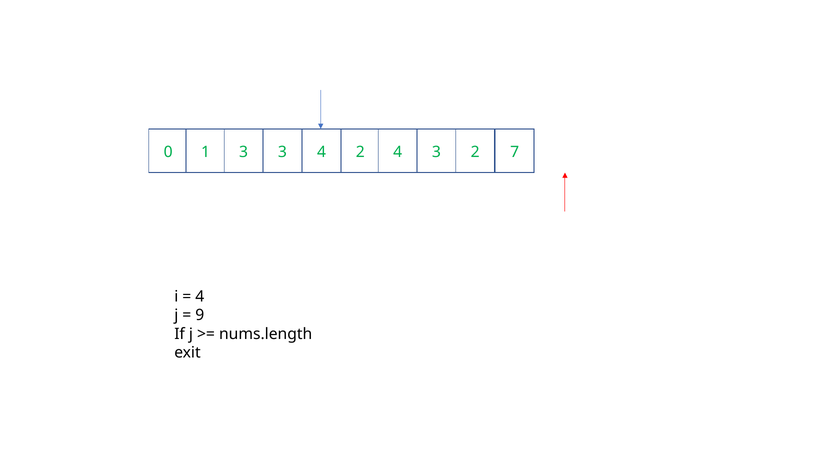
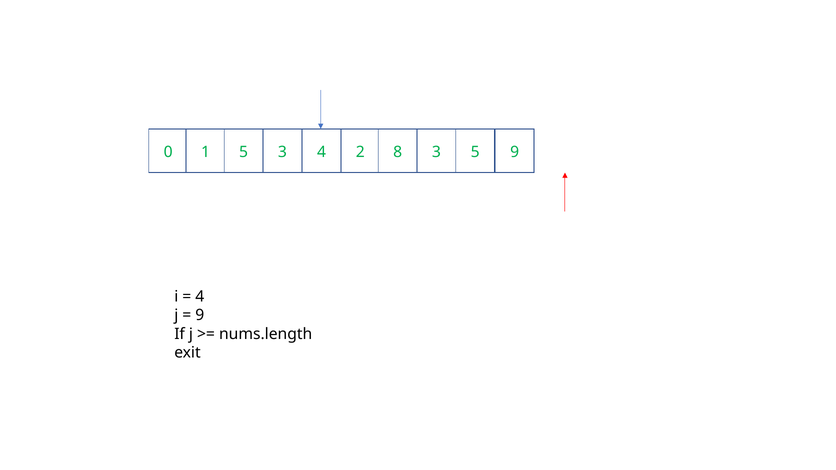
1 3: 3 -> 5
2 4: 4 -> 8
3 2: 2 -> 5
0 7: 7 -> 9
